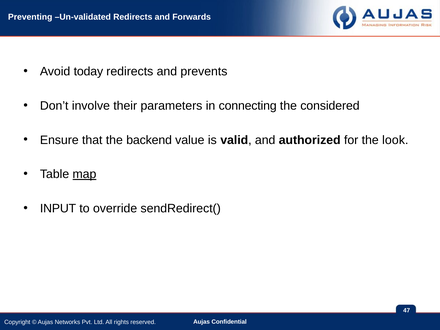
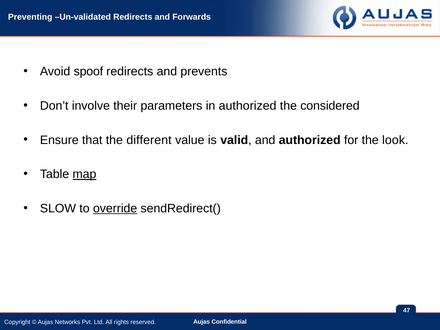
today: today -> spoof
in connecting: connecting -> authorized
backend: backend -> different
INPUT: INPUT -> SLOW
override underline: none -> present
